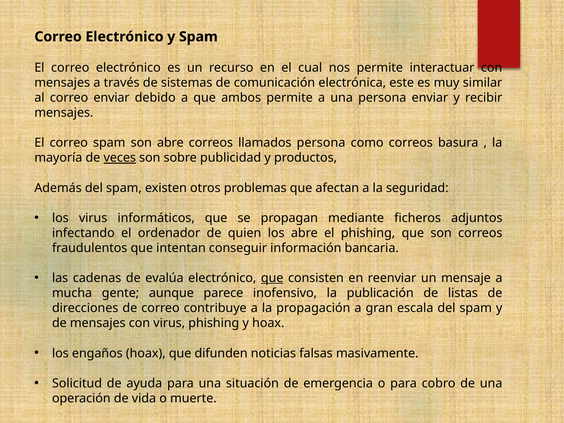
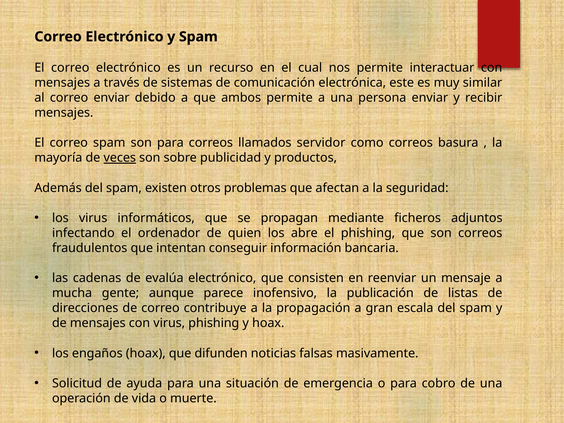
son abre: abre -> para
llamados persona: persona -> servidor
que at (272, 278) underline: present -> none
